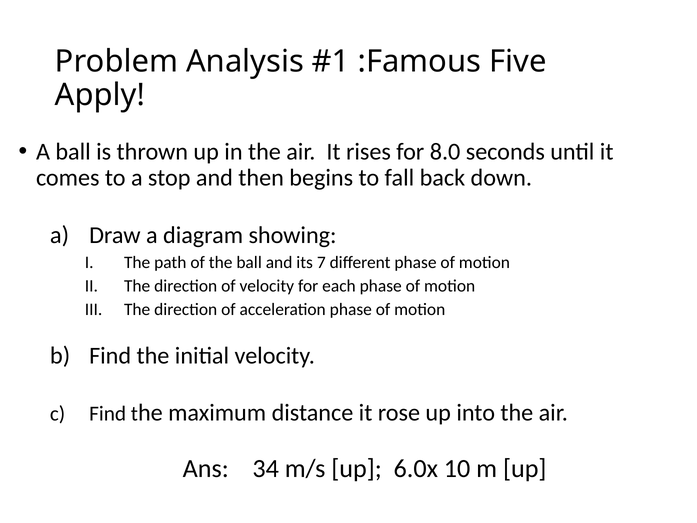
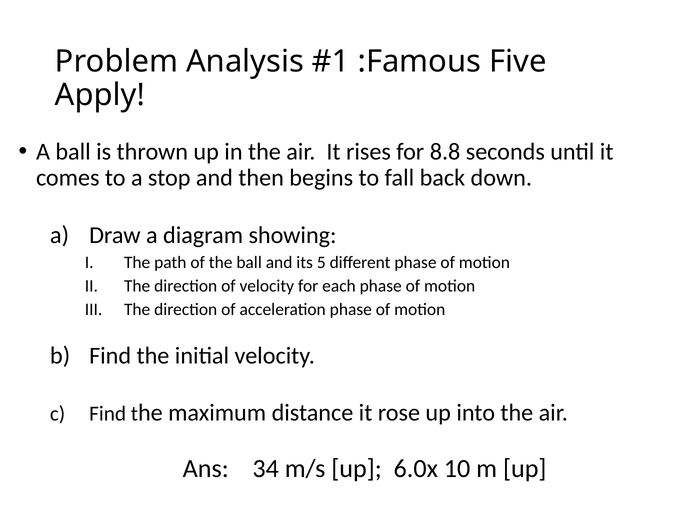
8.0: 8.0 -> 8.8
7: 7 -> 5
